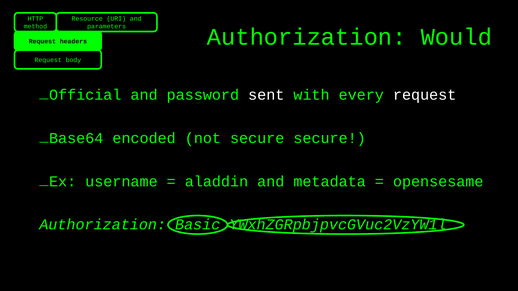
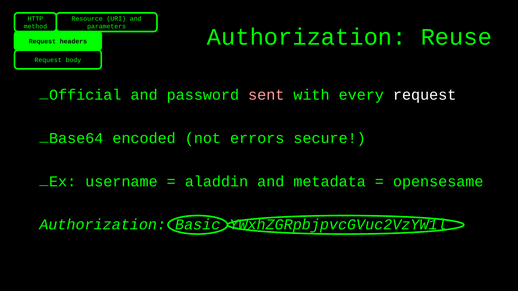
Would: Would -> Reuse
sent colour: white -> pink
not secure: secure -> errors
